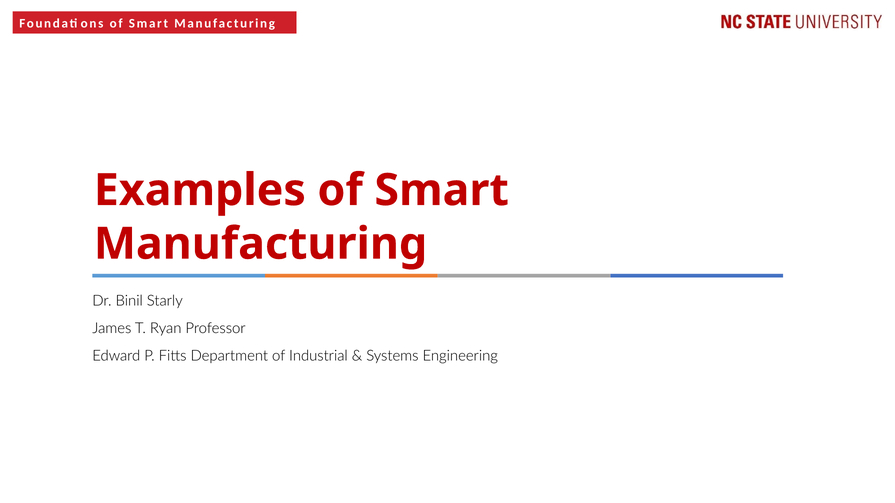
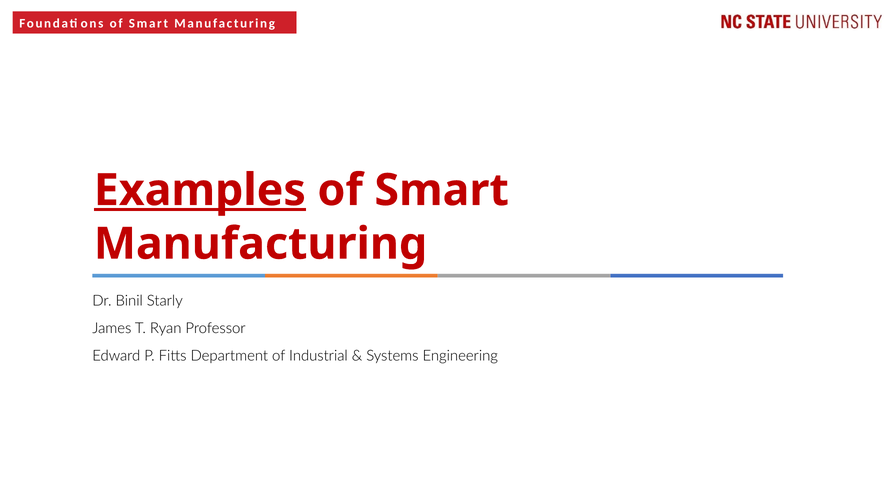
Examples underline: none -> present
